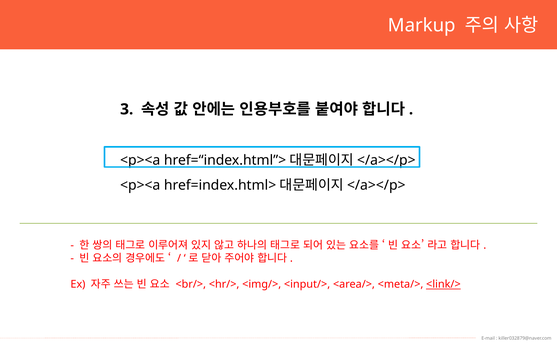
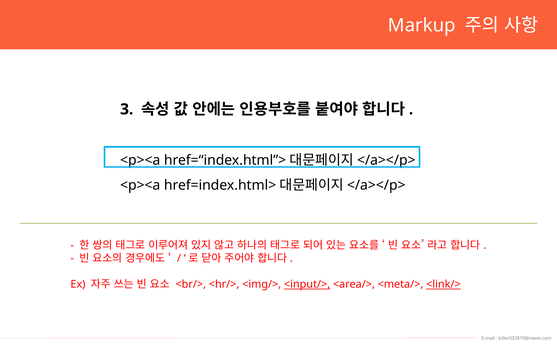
<input/> underline: none -> present
